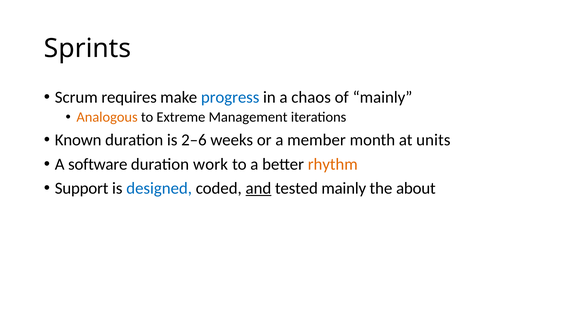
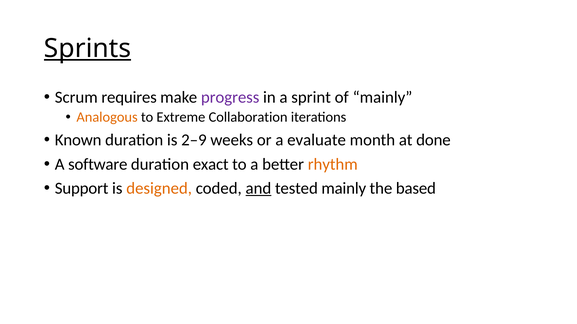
Sprints underline: none -> present
progress colour: blue -> purple
chaos: chaos -> sprint
Management: Management -> Collaboration
2–6: 2–6 -> 2–9
member: member -> evaluate
units: units -> done
work: work -> exact
designed colour: blue -> orange
about: about -> based
